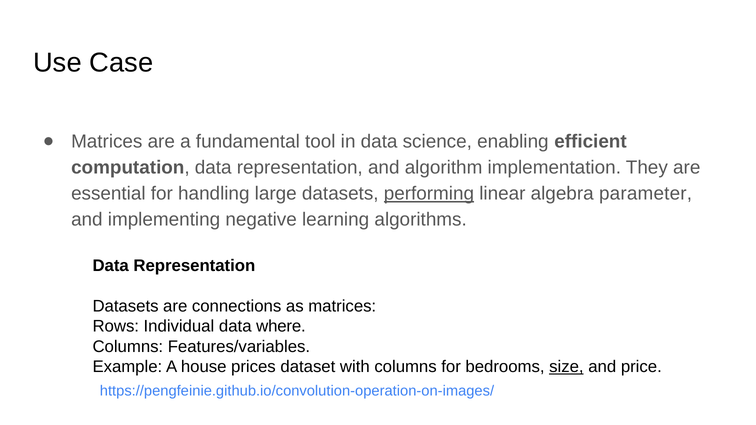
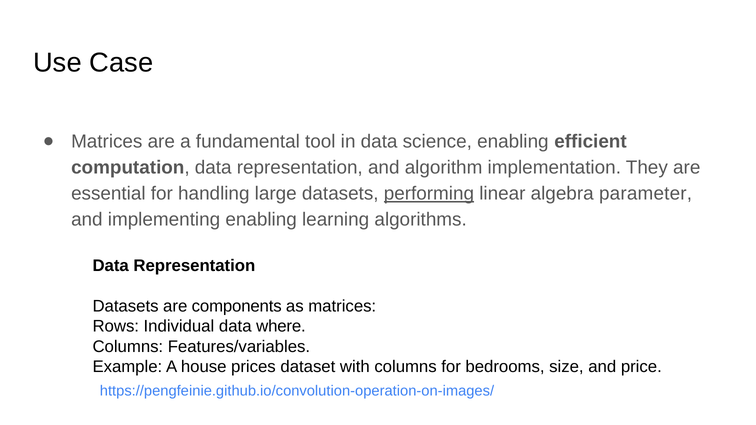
implementing negative: negative -> enabling
connections: connections -> components
size underline: present -> none
